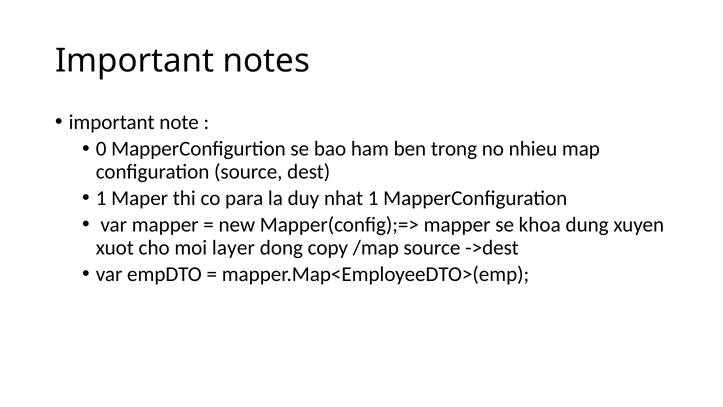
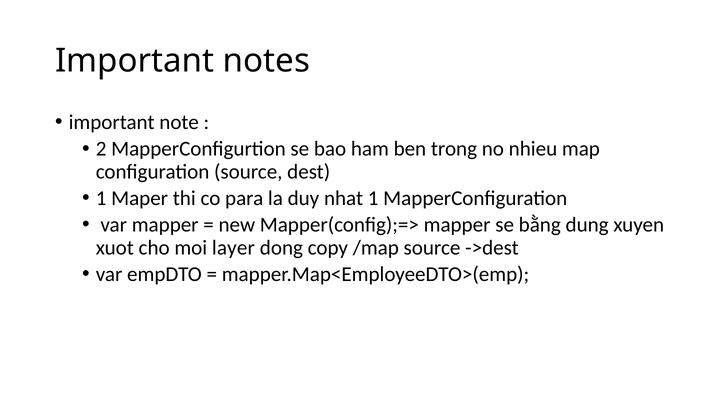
0: 0 -> 2
khoa: khoa -> bằng
